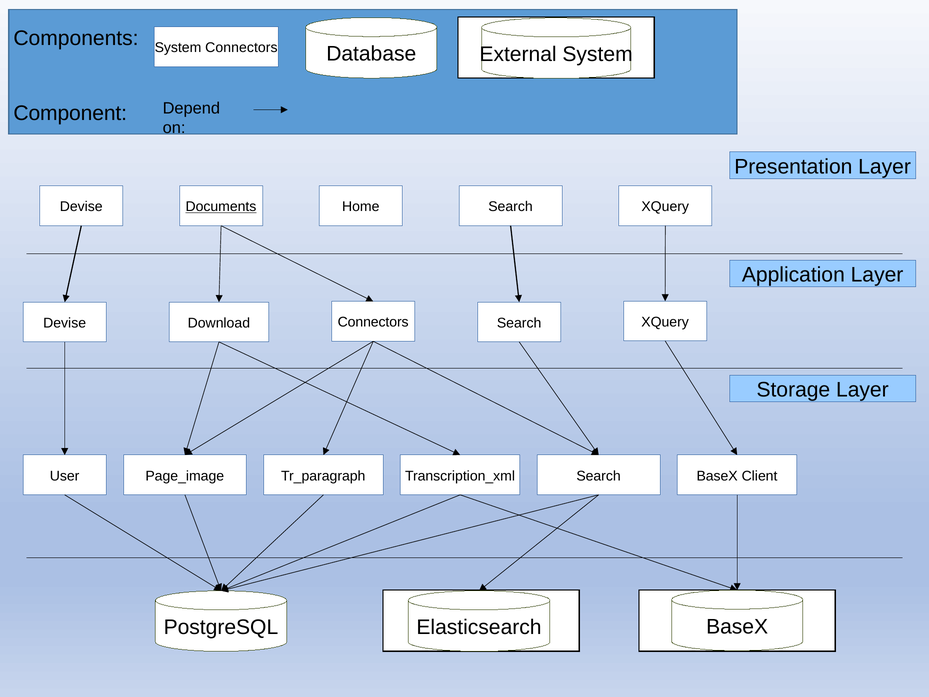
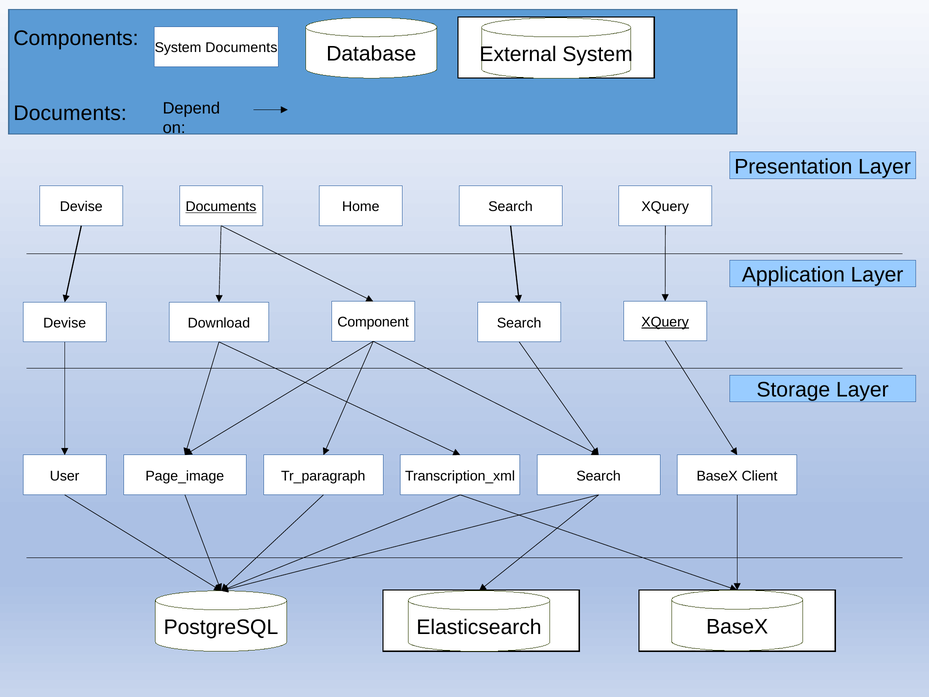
System Connectors: Connectors -> Documents
Component at (70, 113): Component -> Documents
Connectors at (373, 322): Connectors -> Component
XQuery at (665, 322) underline: none -> present
